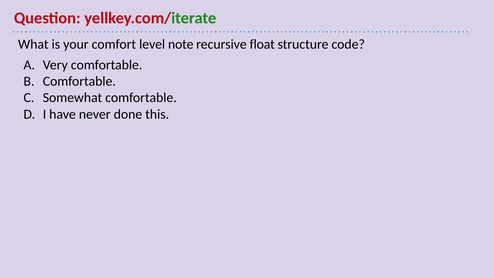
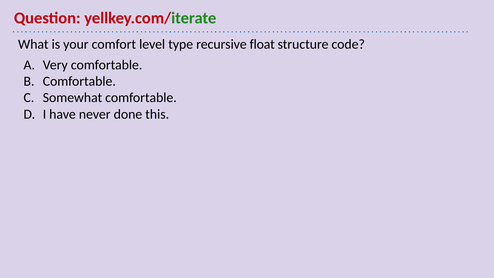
note: note -> type
